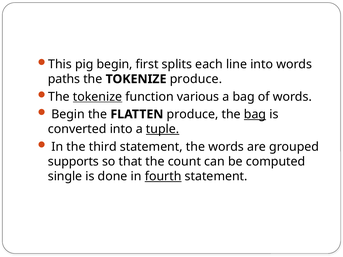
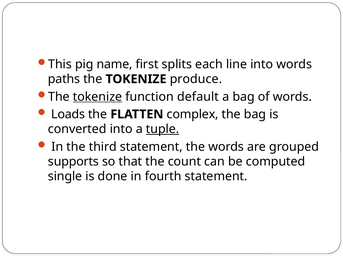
pig begin: begin -> name
various: various -> default
Begin at (68, 114): Begin -> Loads
FLATTEN produce: produce -> complex
bag at (255, 114) underline: present -> none
fourth underline: present -> none
